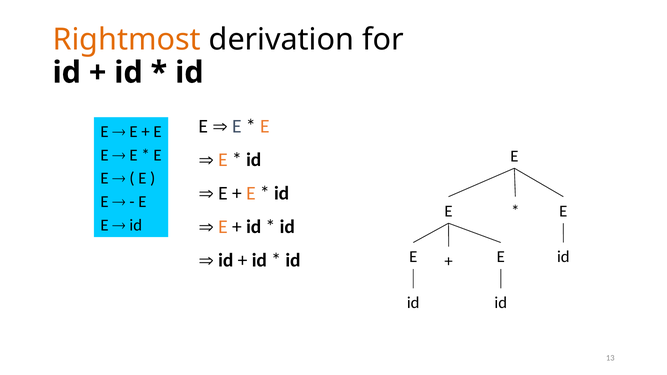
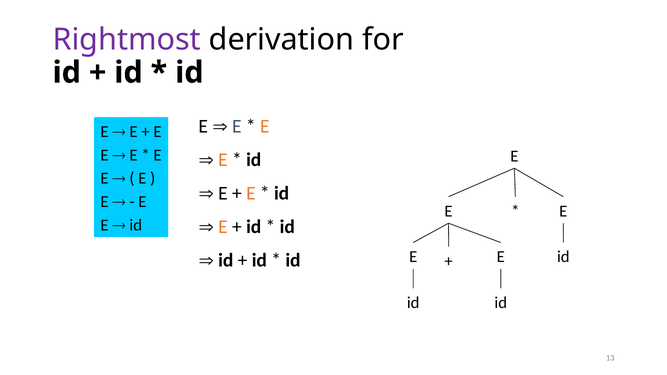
Rightmost colour: orange -> purple
